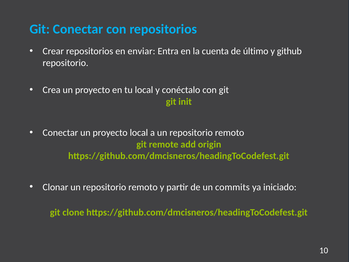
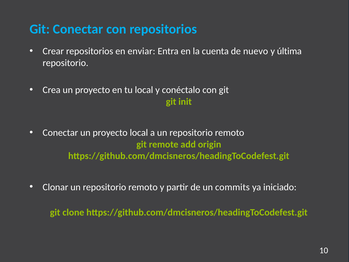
último: último -> nuevo
github: github -> última
